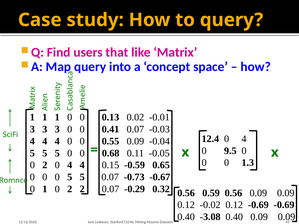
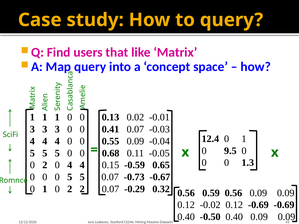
12.4 0 4: 4 -> 1
-3.08: -3.08 -> -0.50
